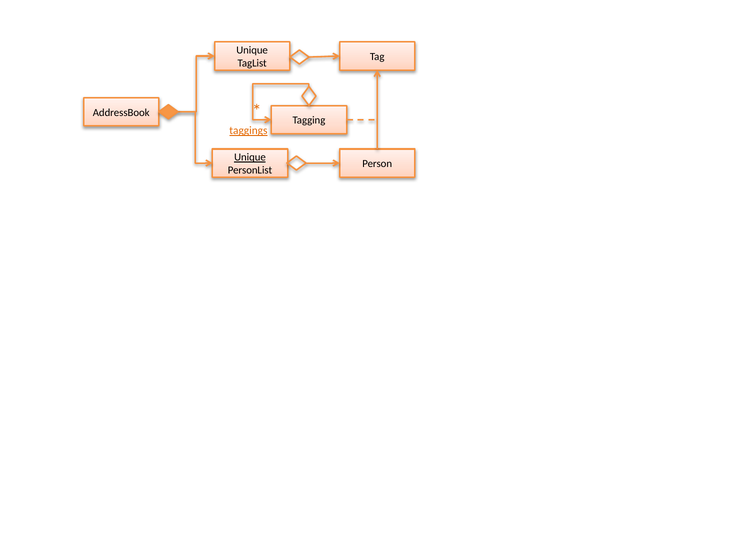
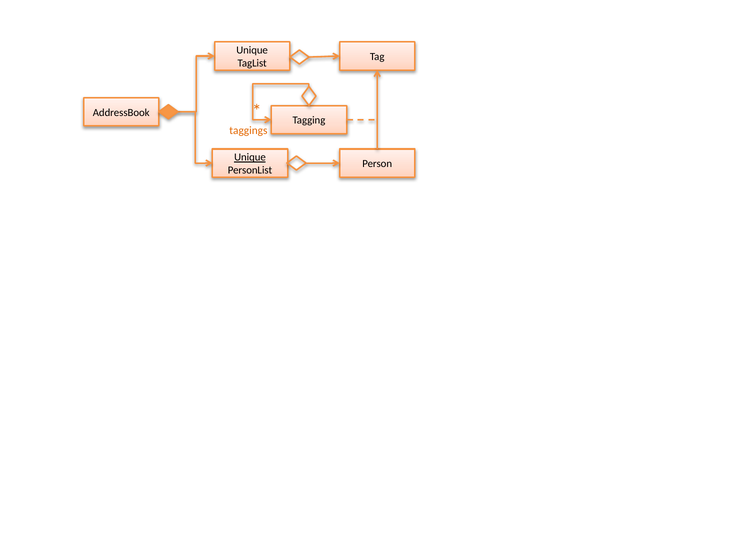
taggings underline: present -> none
